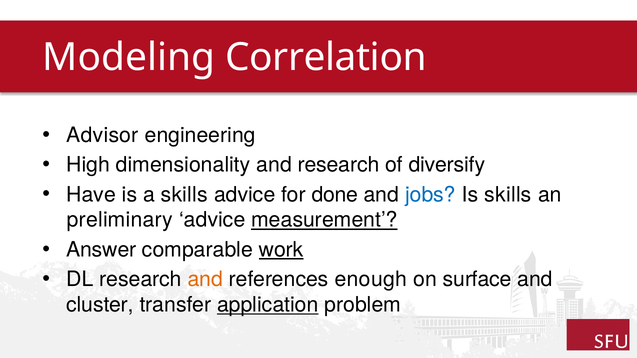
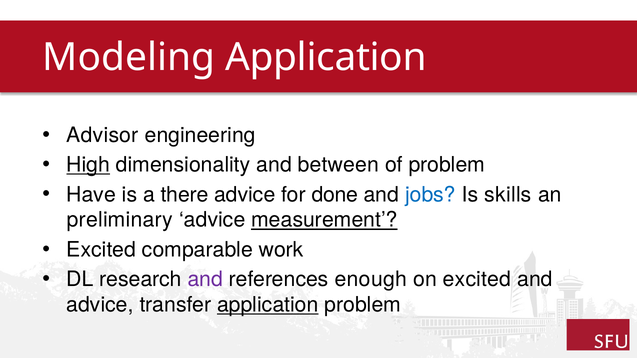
Modeling Correlation: Correlation -> Application
High underline: none -> present
and research: research -> between
of diversify: diversify -> problem
a skills: skills -> there
Answer at (101, 250): Answer -> Excited
work underline: present -> none
and at (205, 280) colour: orange -> purple
on surface: surface -> excited
cluster at (100, 305): cluster -> advice
